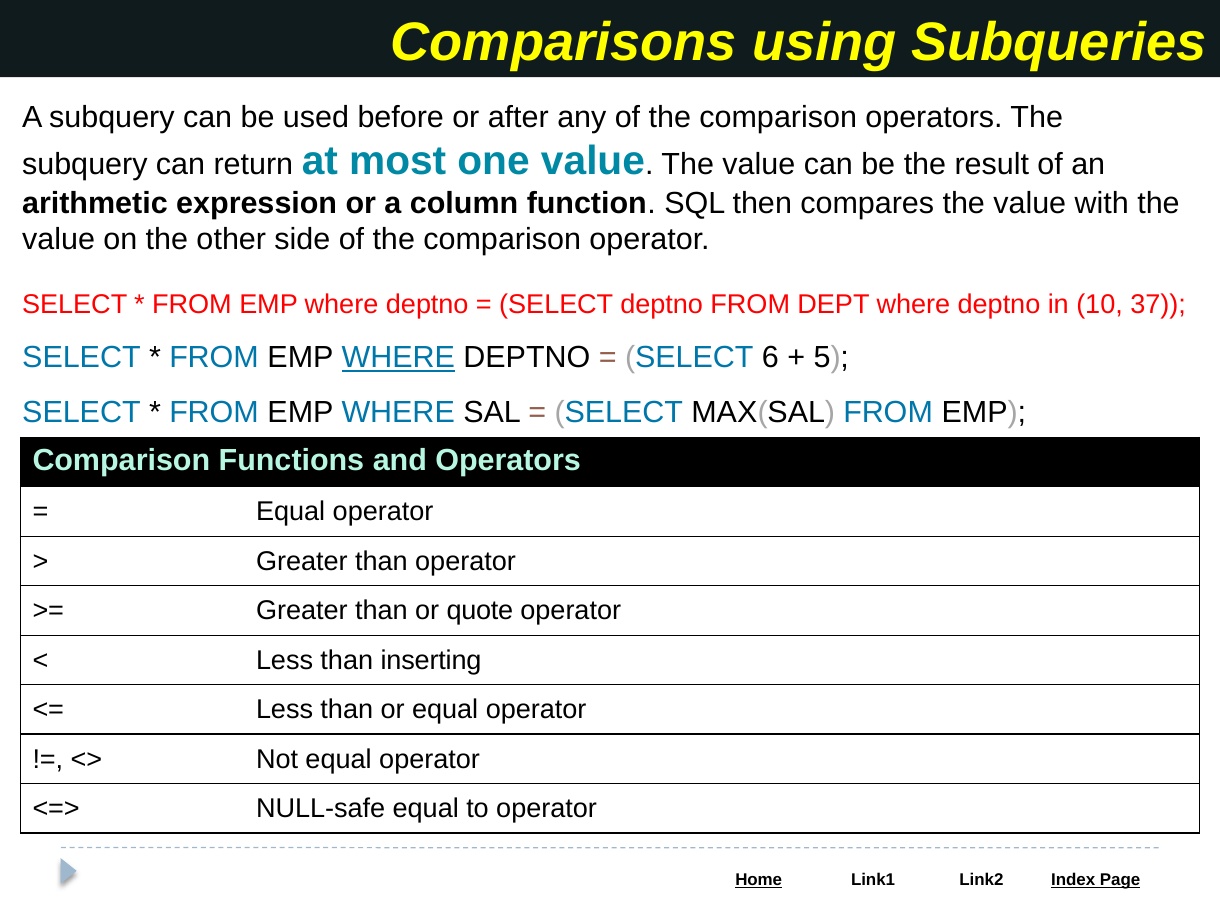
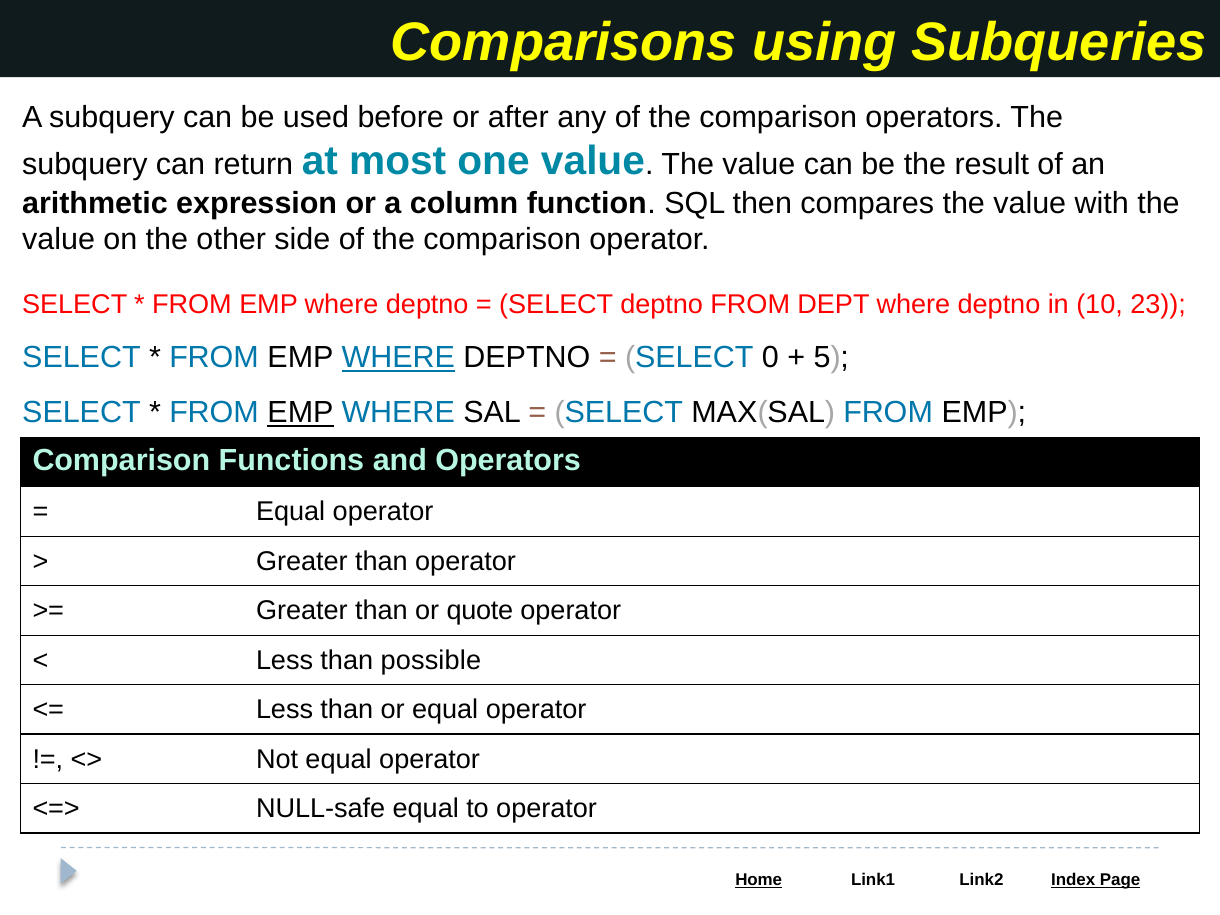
37: 37 -> 23
6: 6 -> 0
EMP at (301, 413) underline: none -> present
inserting: inserting -> possible
